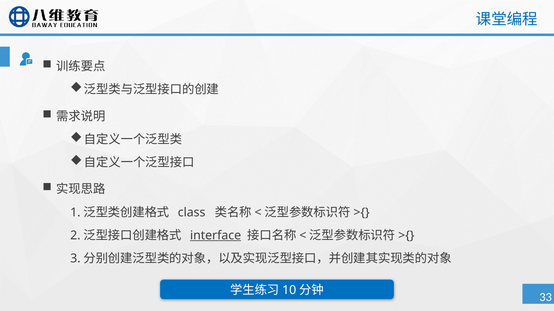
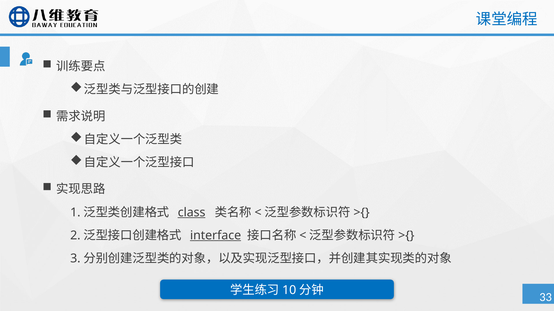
class underline: none -> present
